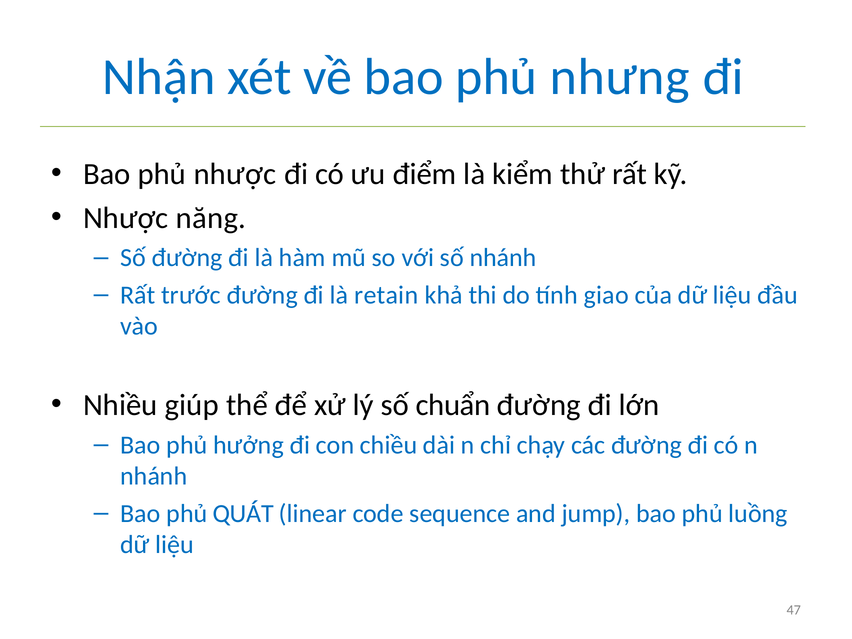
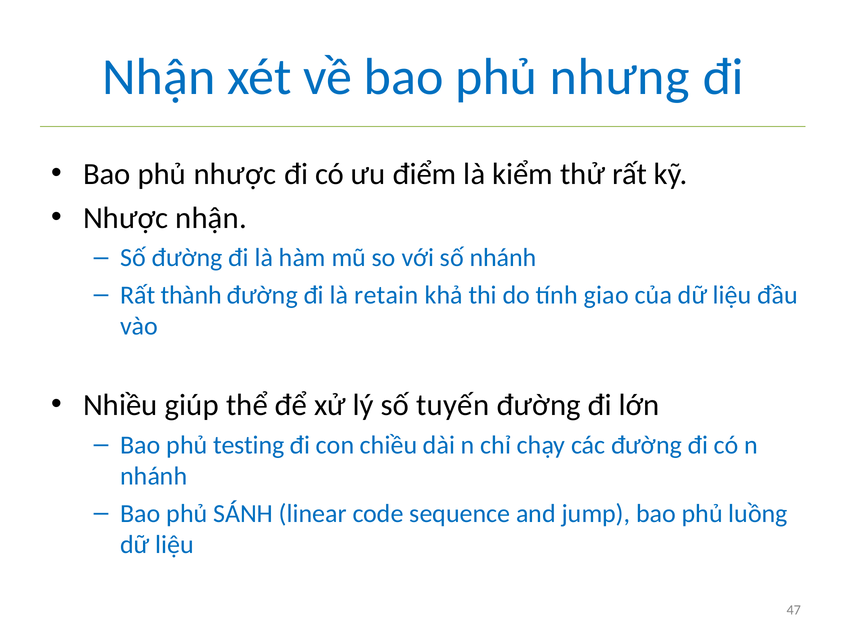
Nhược năng: năng -> nhận
trước: trước -> thành
chuẩn: chuẩn -> tuyến
hưởng: hưởng -> testing
QUÁT: QUÁT -> SÁNH
